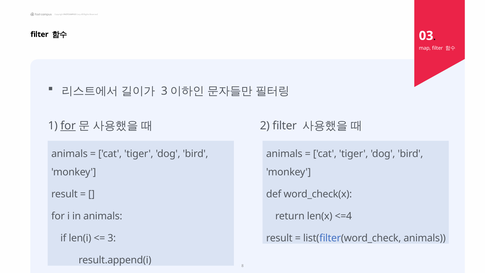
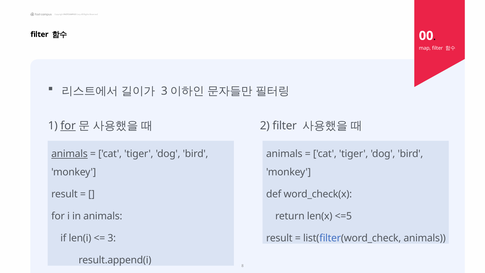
03: 03 -> 00
animals at (70, 154) underline: none -> present
<=4: <=4 -> <=5
